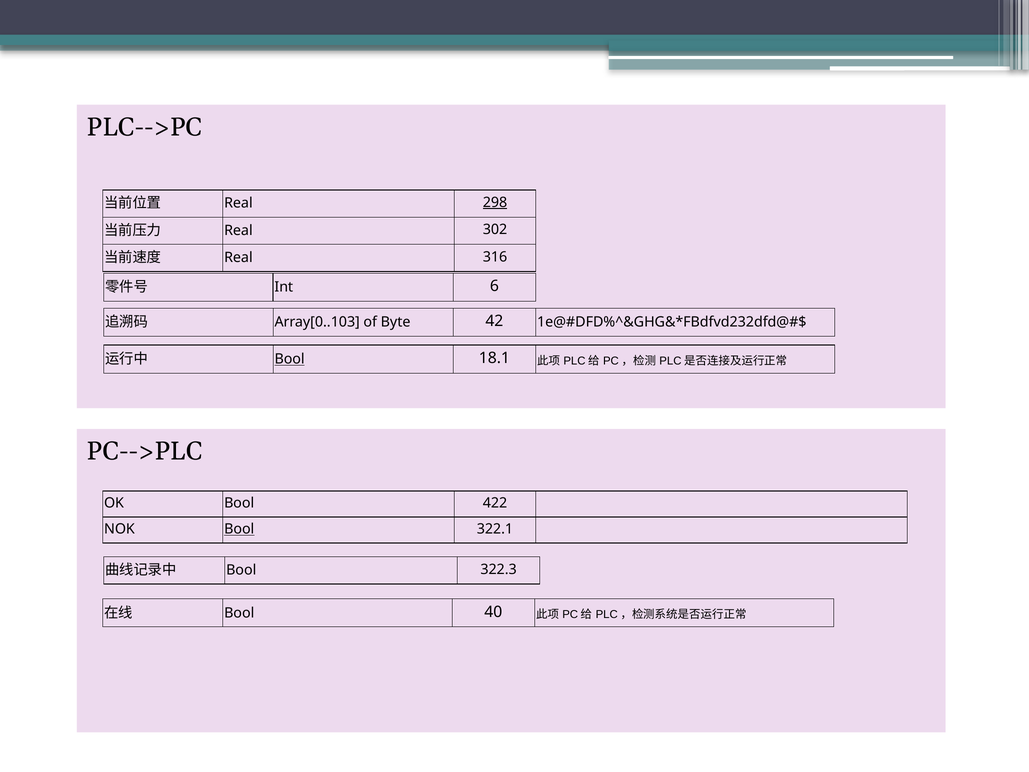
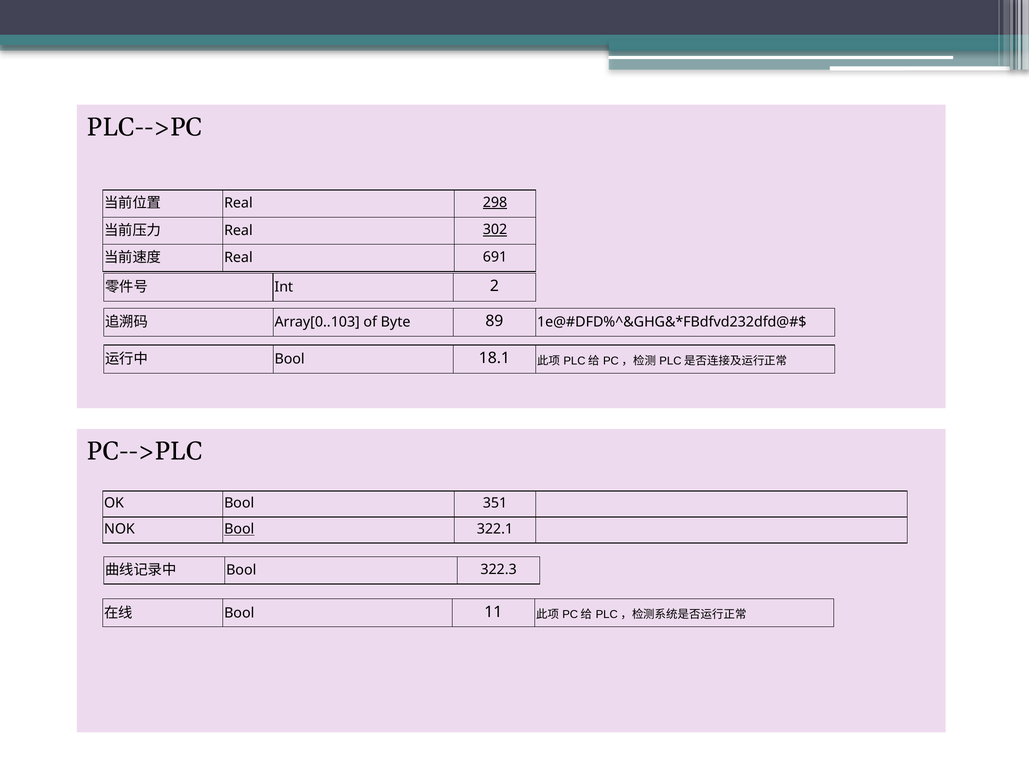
302 underline: none -> present
316: 316 -> 691
6: 6 -> 2
42: 42 -> 89
Bool at (290, 359) underline: present -> none
422: 422 -> 351
40: 40 -> 11
